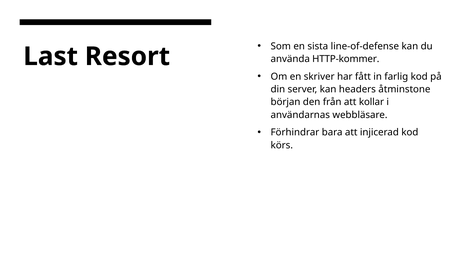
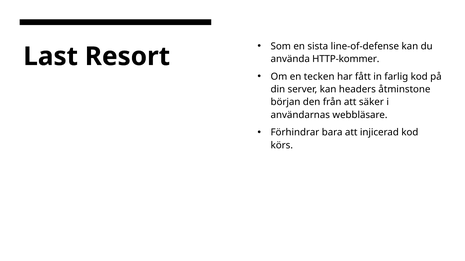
skriver: skriver -> tecken
kollar: kollar -> säker
